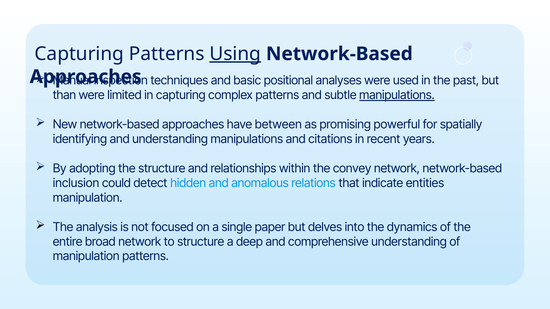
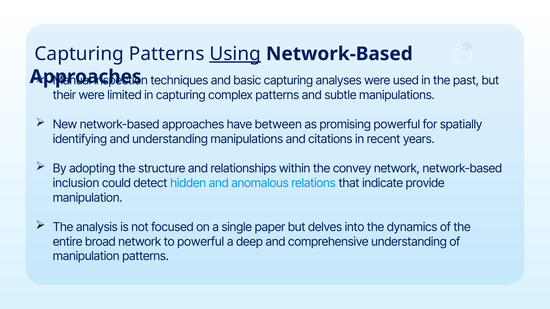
basic positional: positional -> capturing
than: than -> their
manipulations at (397, 95) underline: present -> none
entities: entities -> provide
to structure: structure -> powerful
